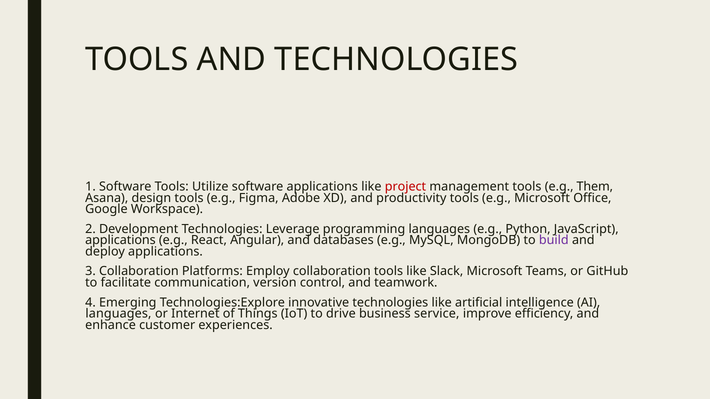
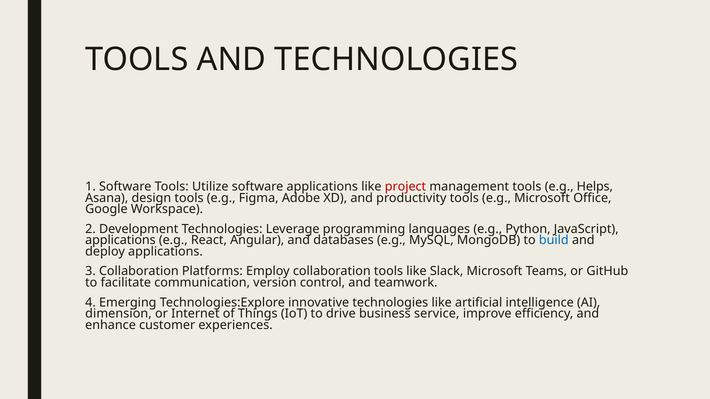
Them: Them -> Helps
build colour: purple -> blue
languages at (118, 314): languages -> dimension
